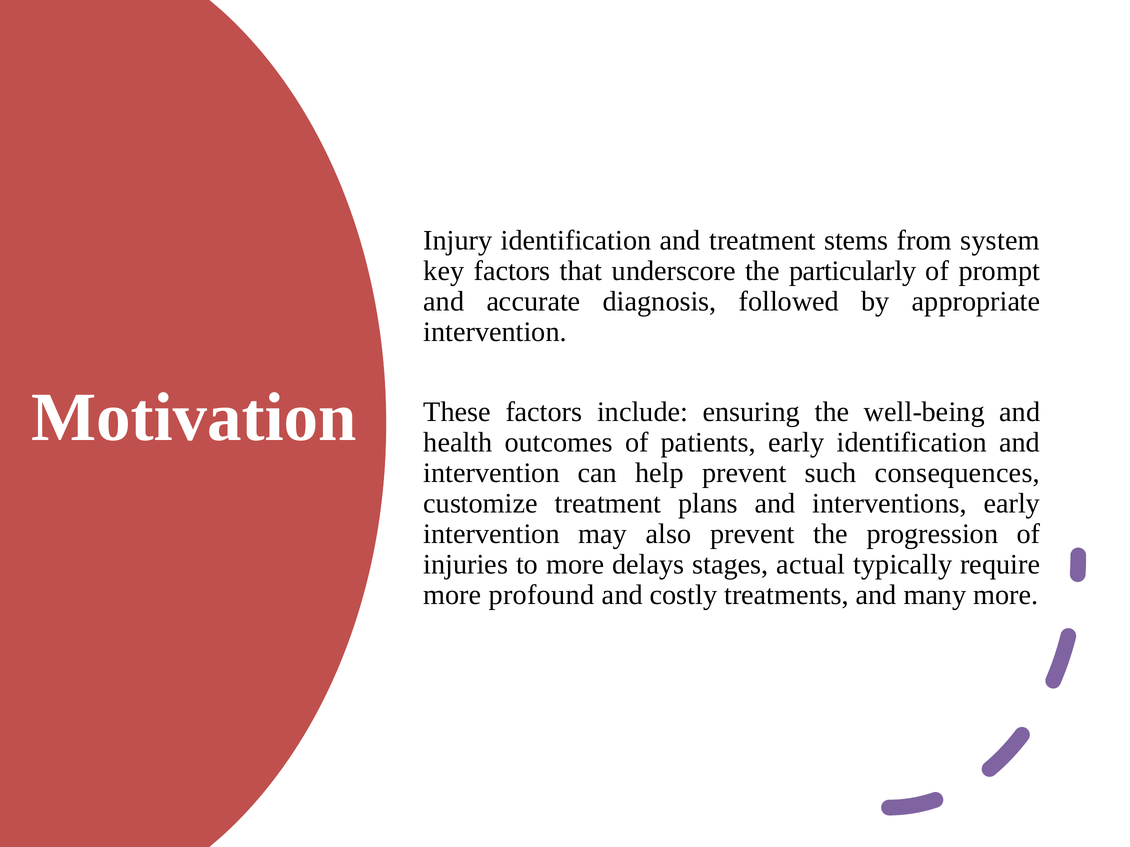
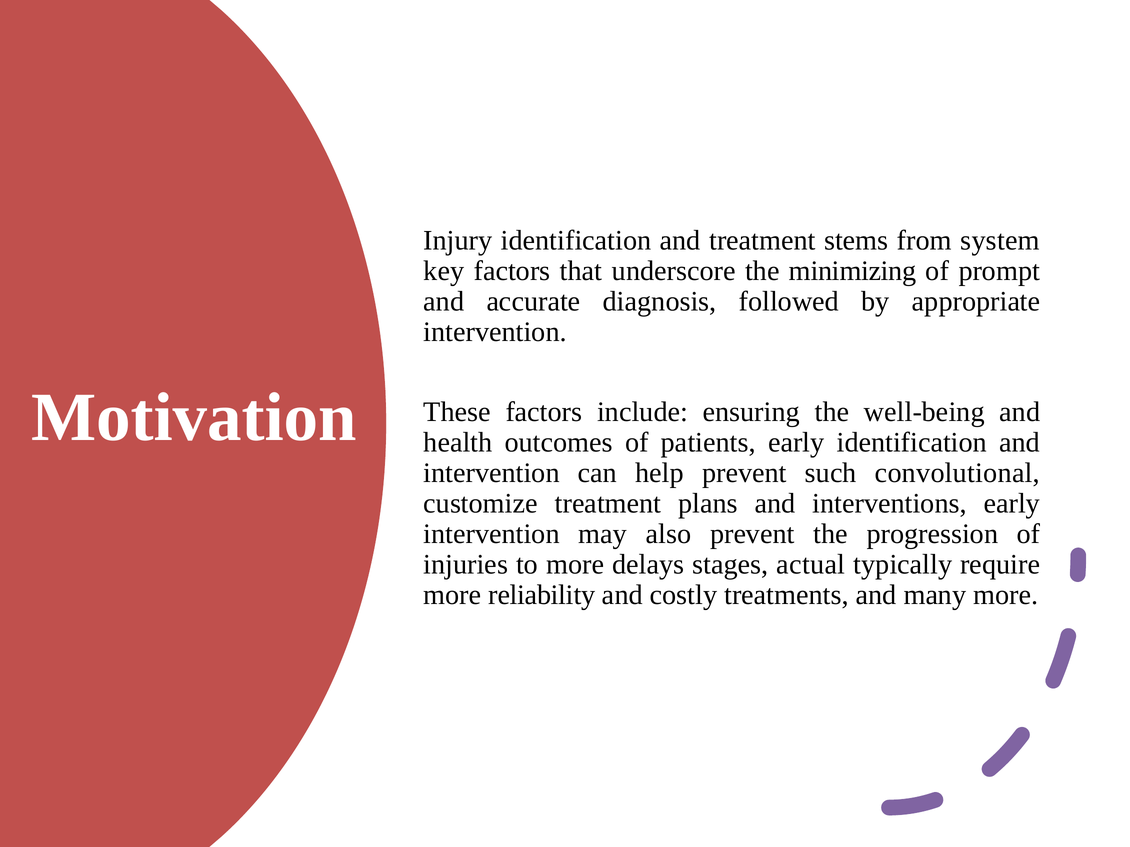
particularly: particularly -> minimizing
consequences: consequences -> convolutional
profound: profound -> reliability
